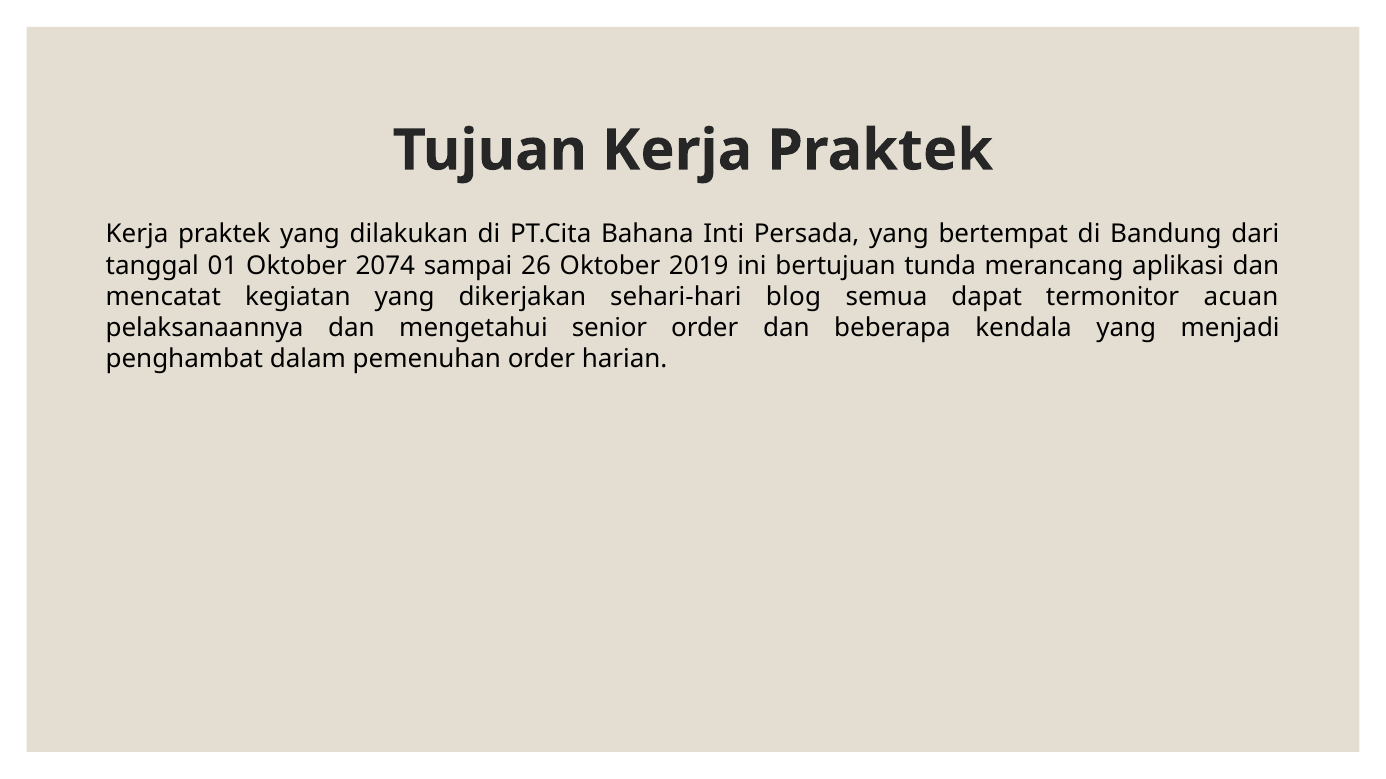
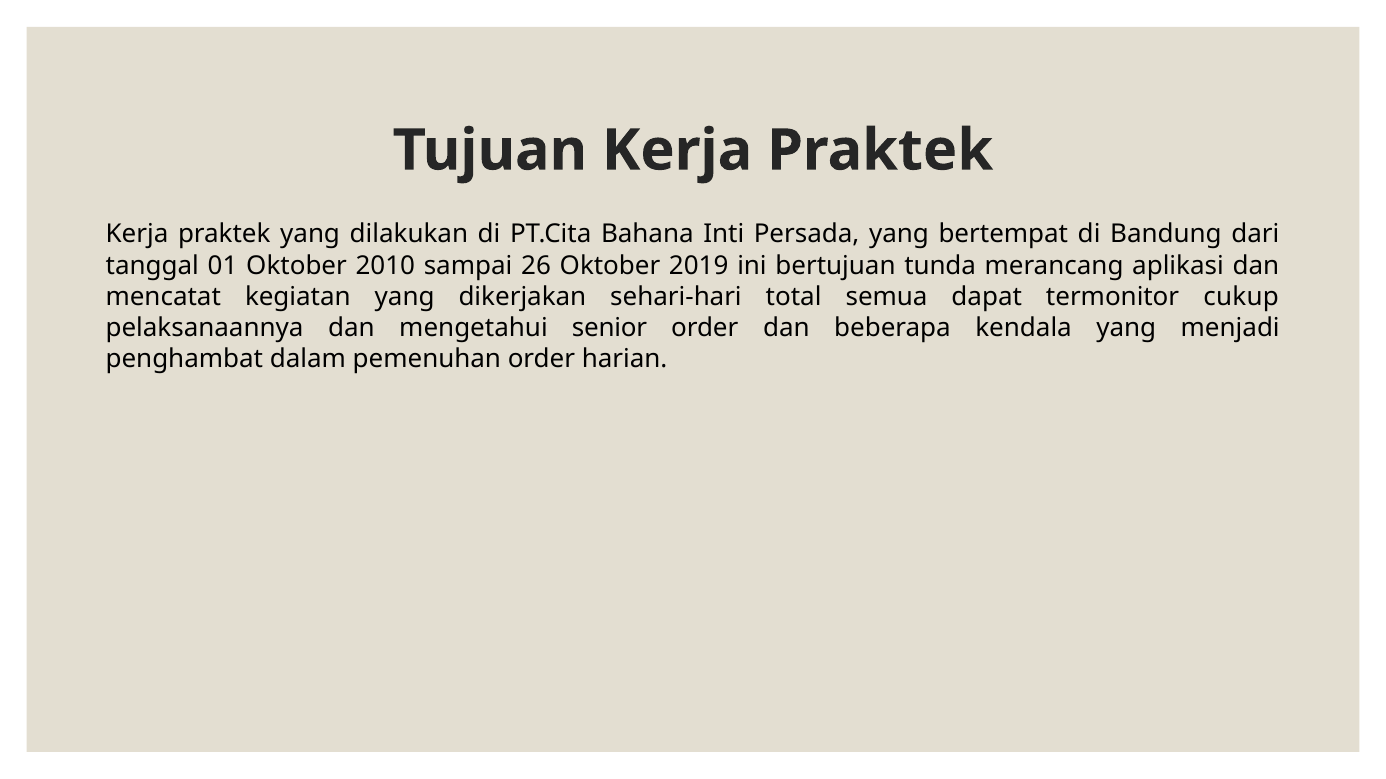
2074: 2074 -> 2010
blog: blog -> total
acuan: acuan -> cukup
